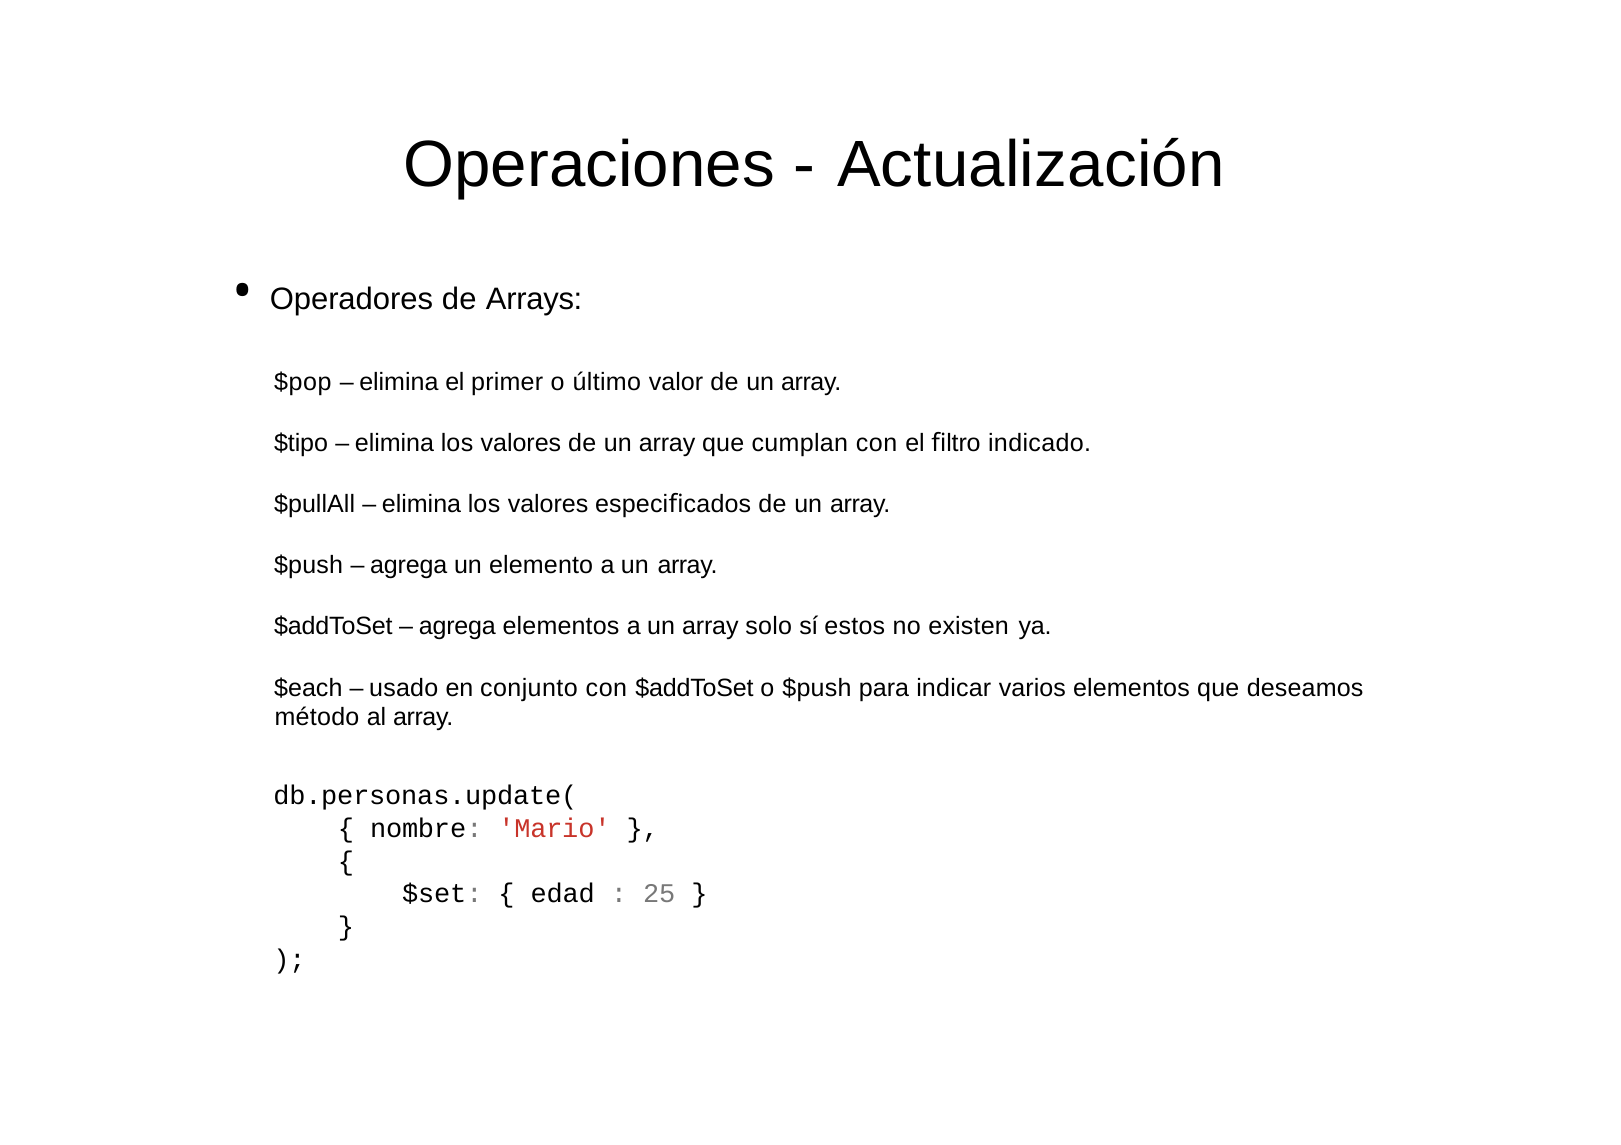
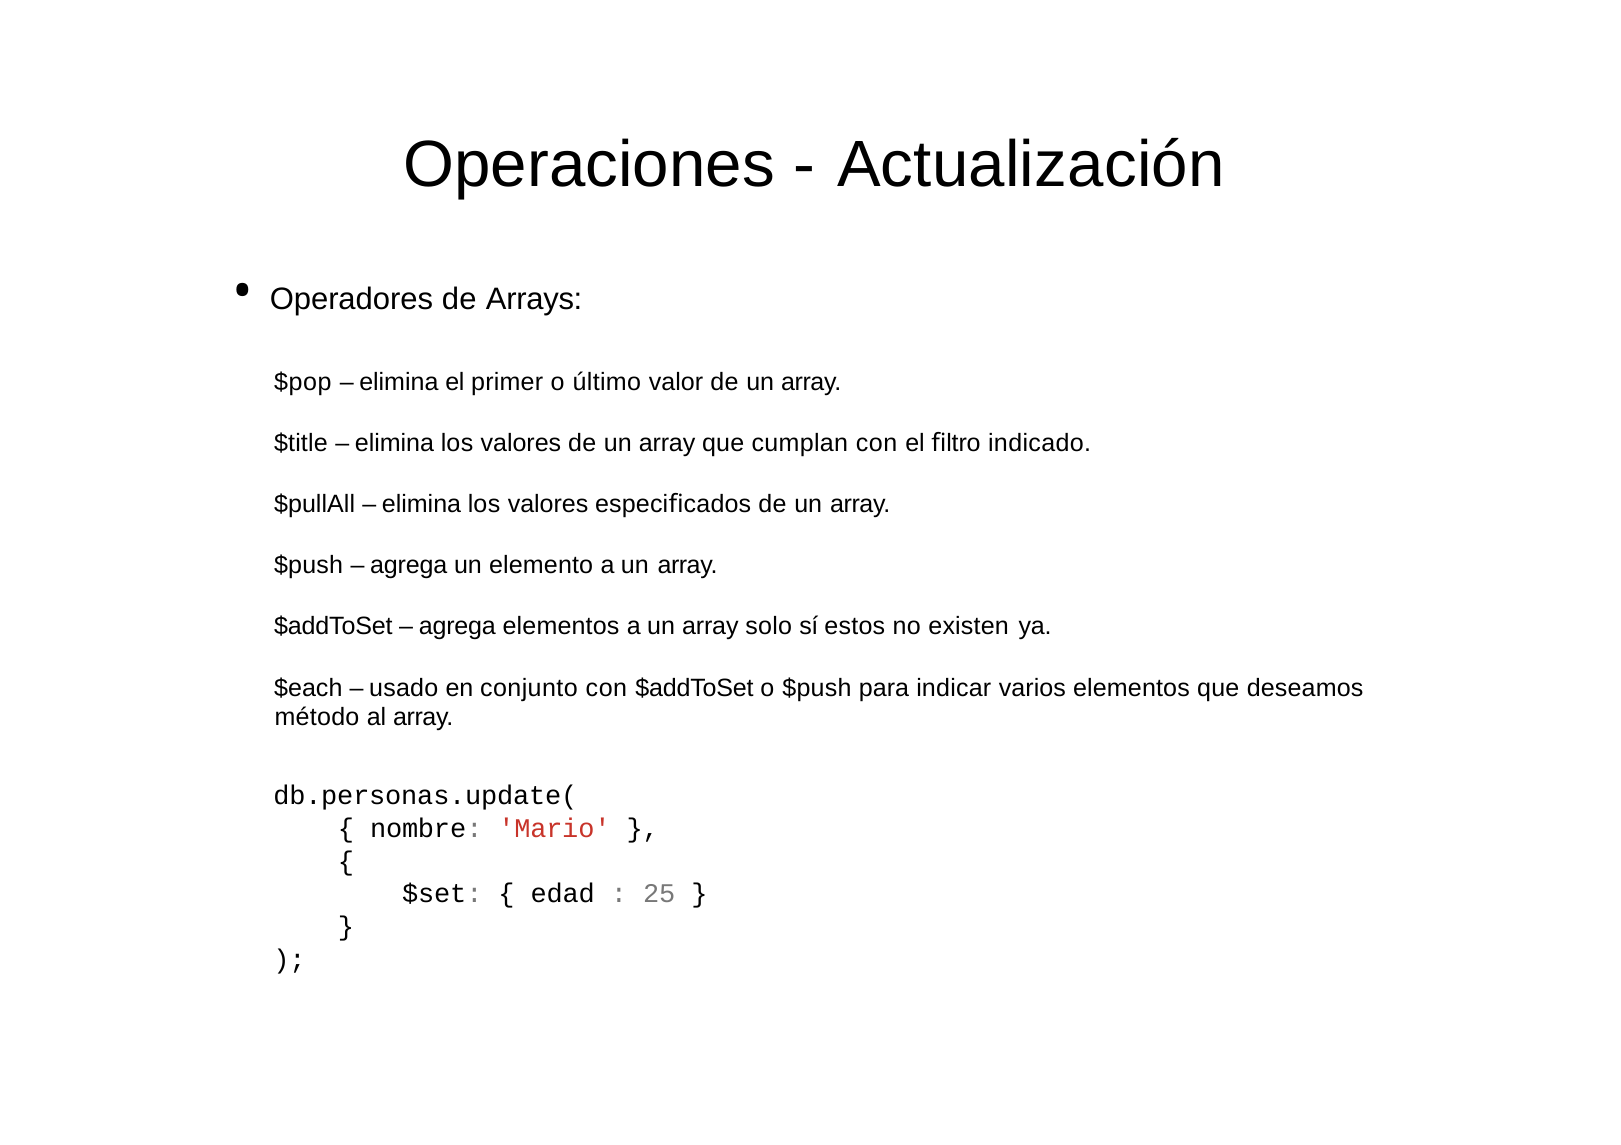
$tipo: $tipo -> $title
